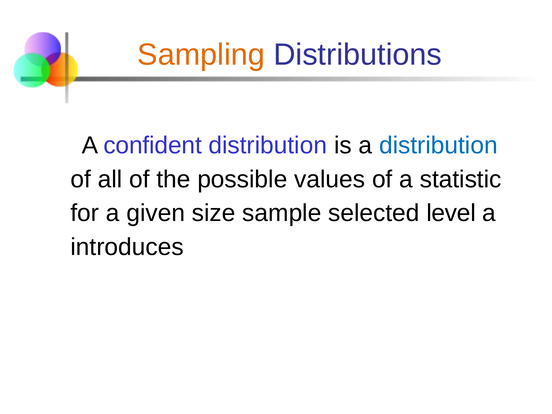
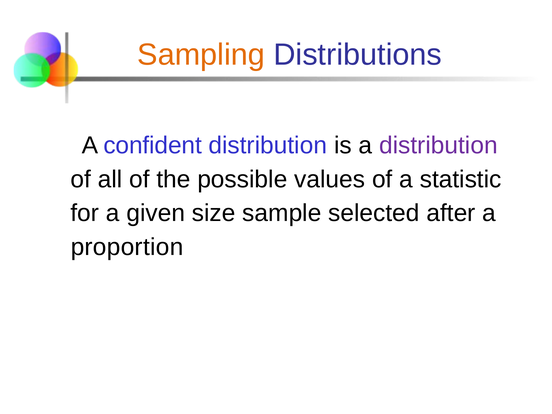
distribution at (438, 145) colour: blue -> purple
level: level -> after
introduces: introduces -> proportion
